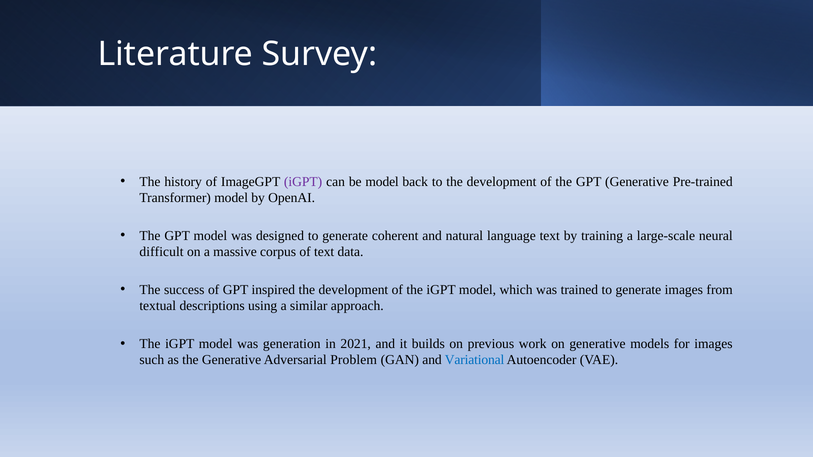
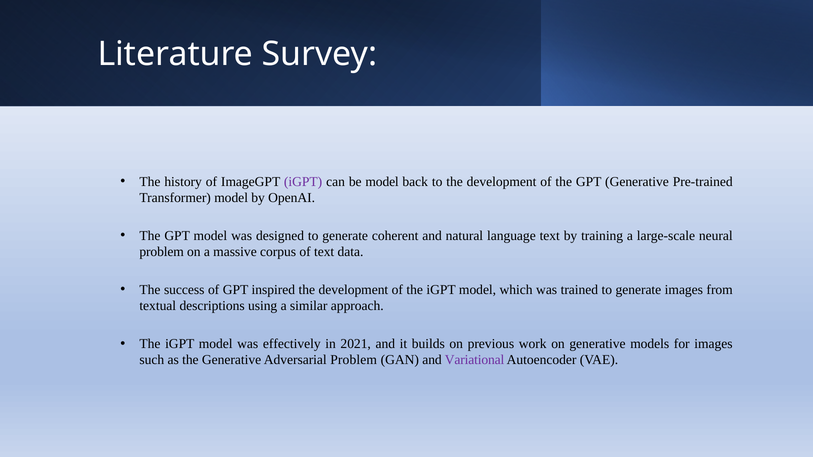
difficult at (162, 252): difficult -> problem
generation: generation -> effectively
Variational colour: blue -> purple
